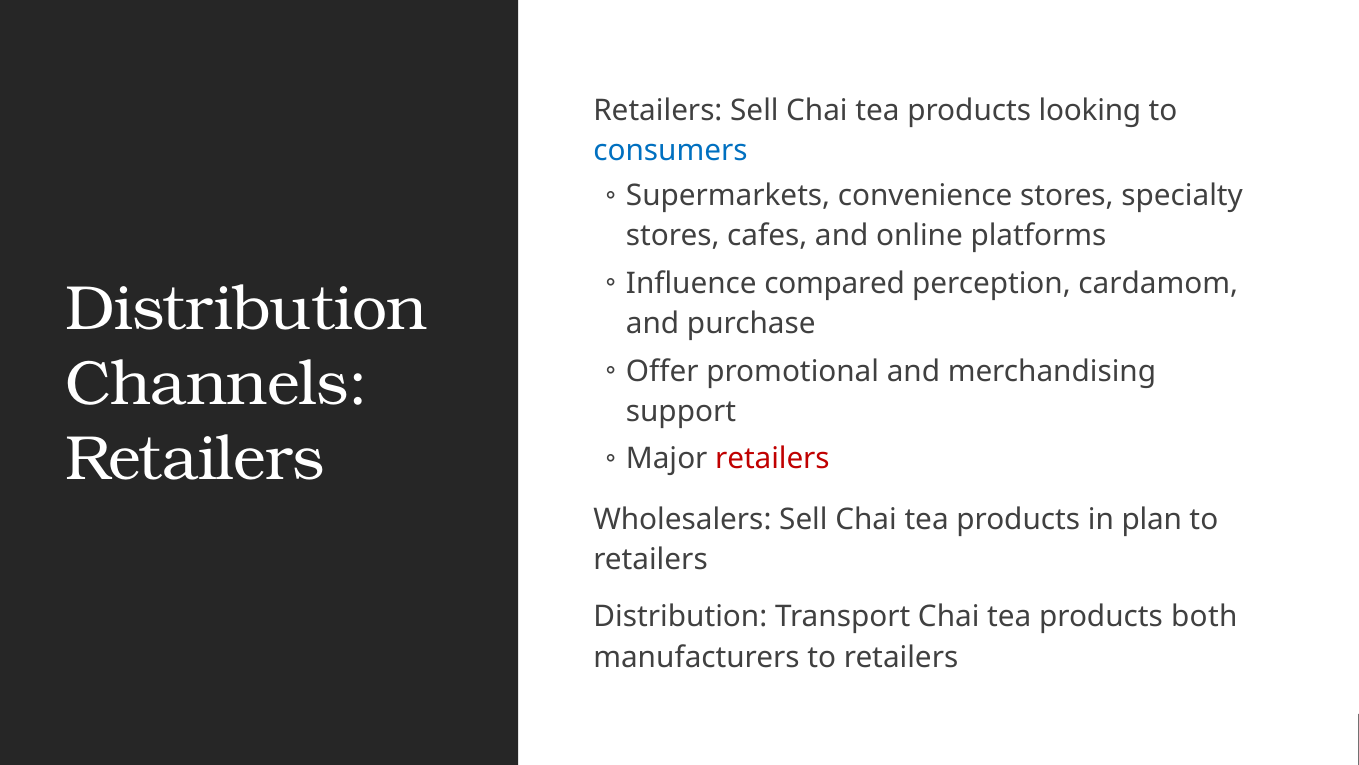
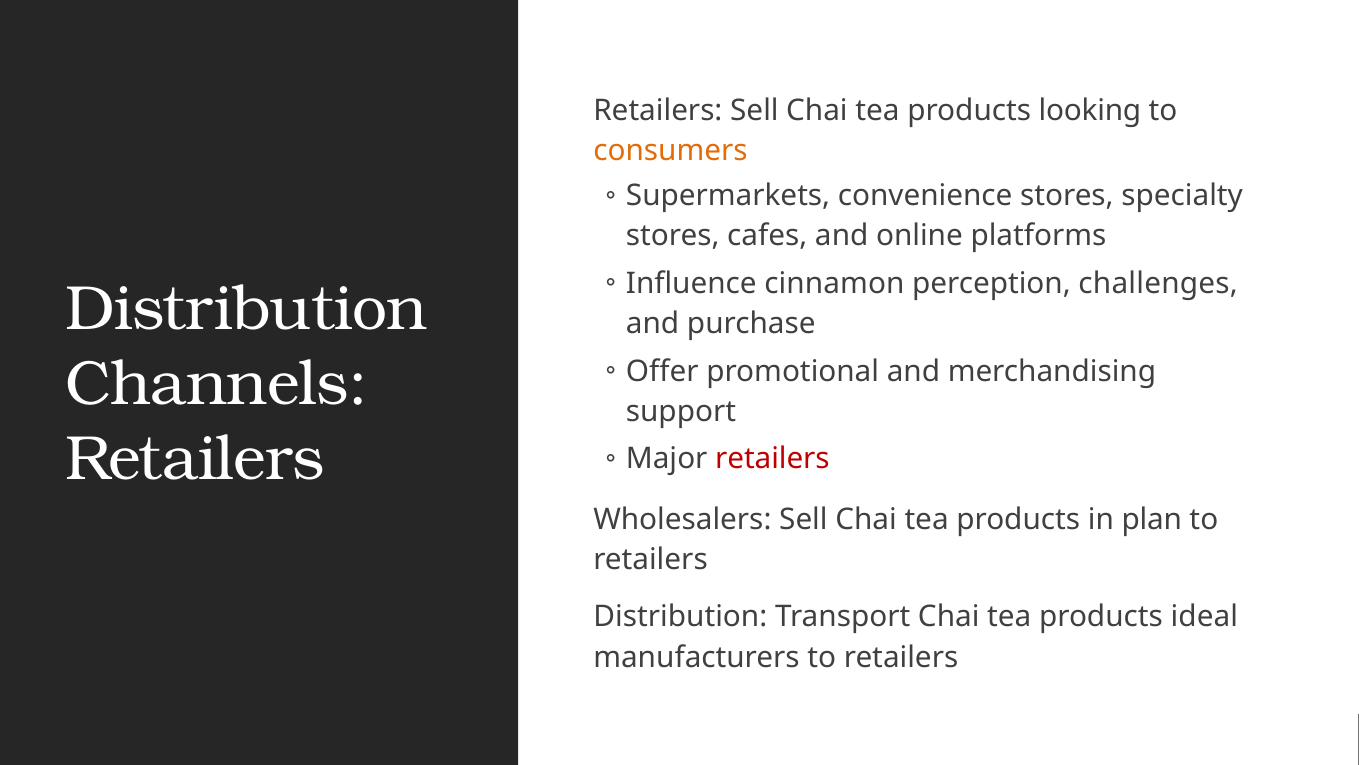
consumers colour: blue -> orange
compared: compared -> cinnamon
cardamom: cardamom -> challenges
both: both -> ideal
